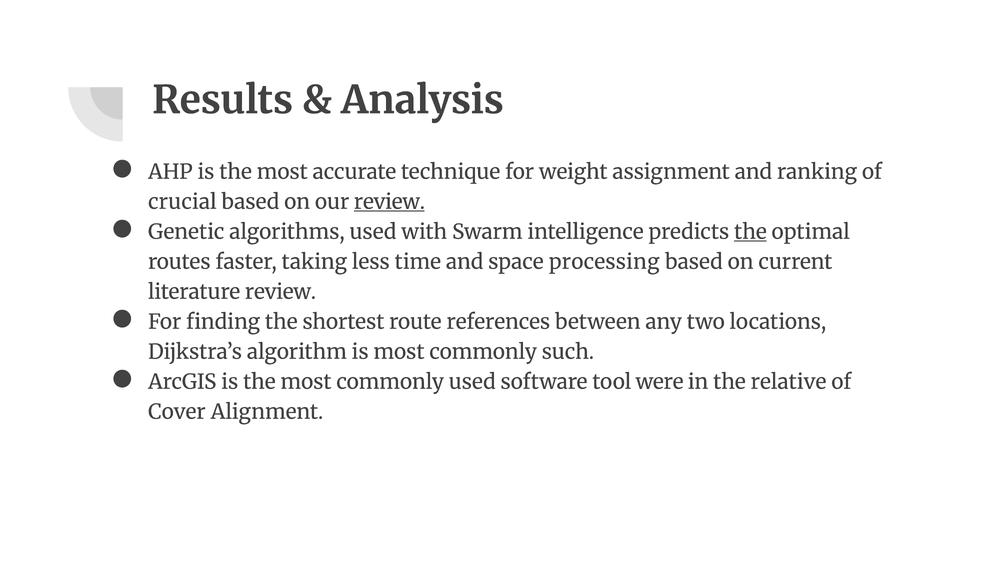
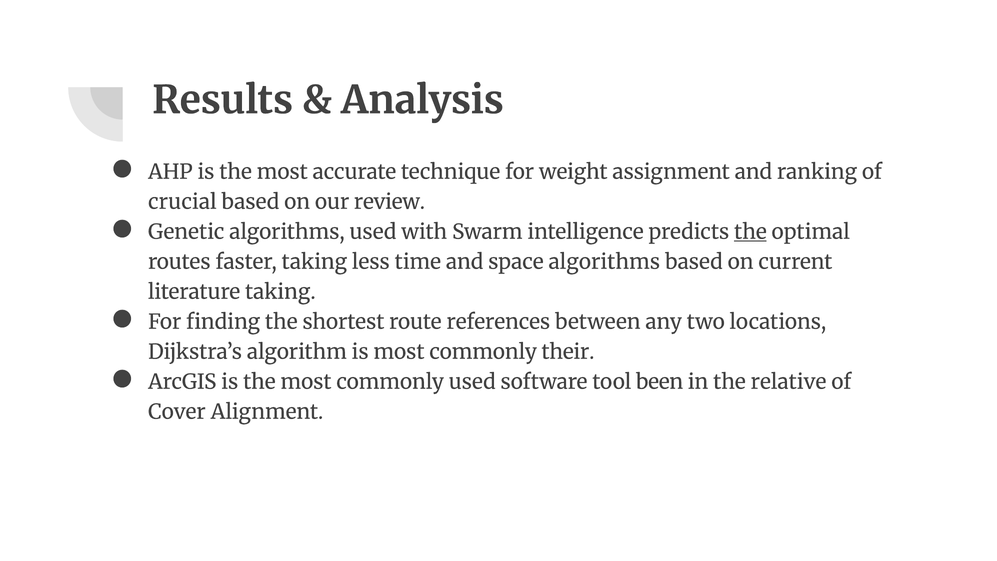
review at (389, 202) underline: present -> none
space processing: processing -> algorithms
literature review: review -> taking
such: such -> their
were: were -> been
